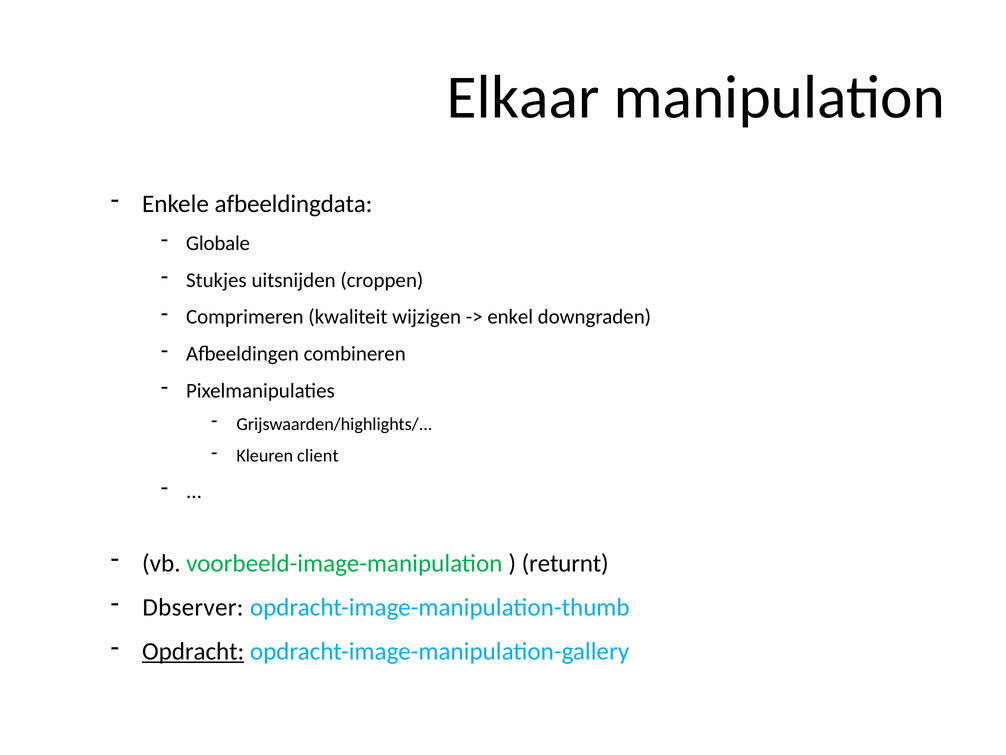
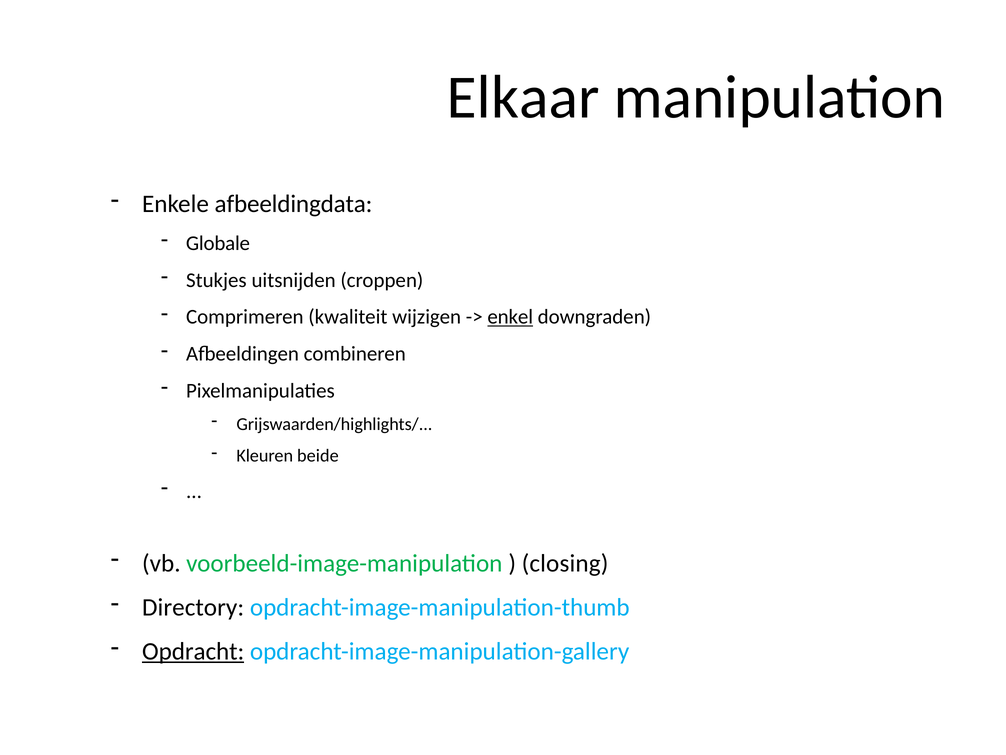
enkel underline: none -> present
client: client -> beide
returnt: returnt -> closing
Dbserver: Dbserver -> Directory
